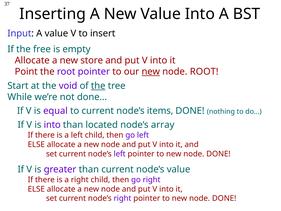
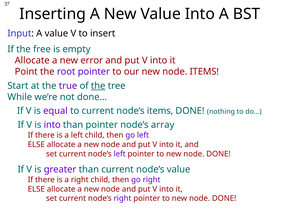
store: store -> error
new at (151, 72) underline: present -> none
node ROOT: ROOT -> ITEMS
void: void -> true
than located: located -> pointer
